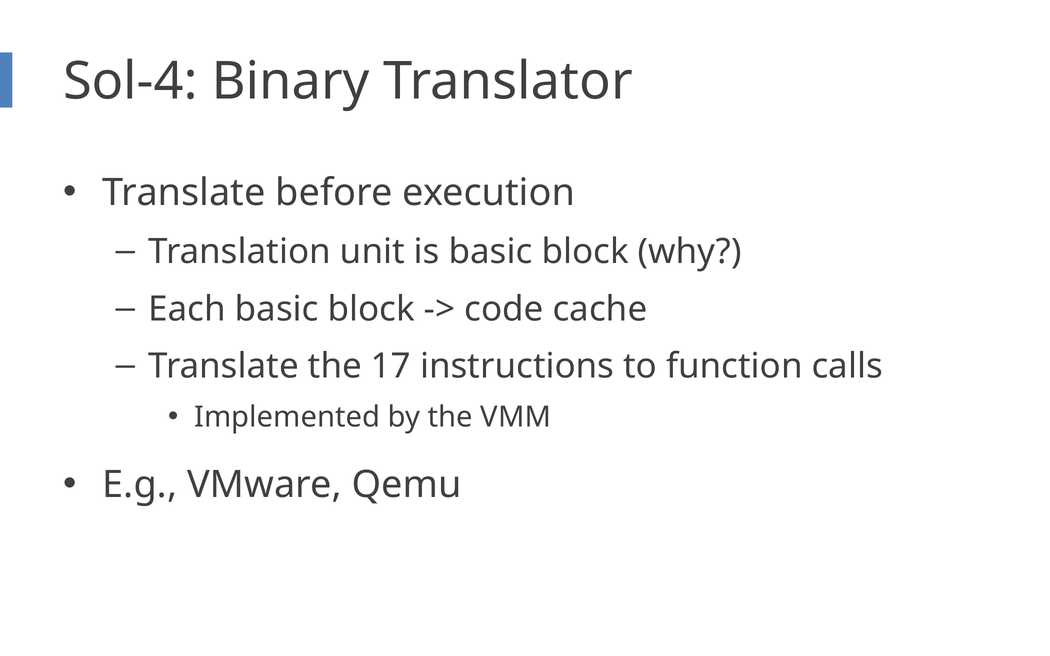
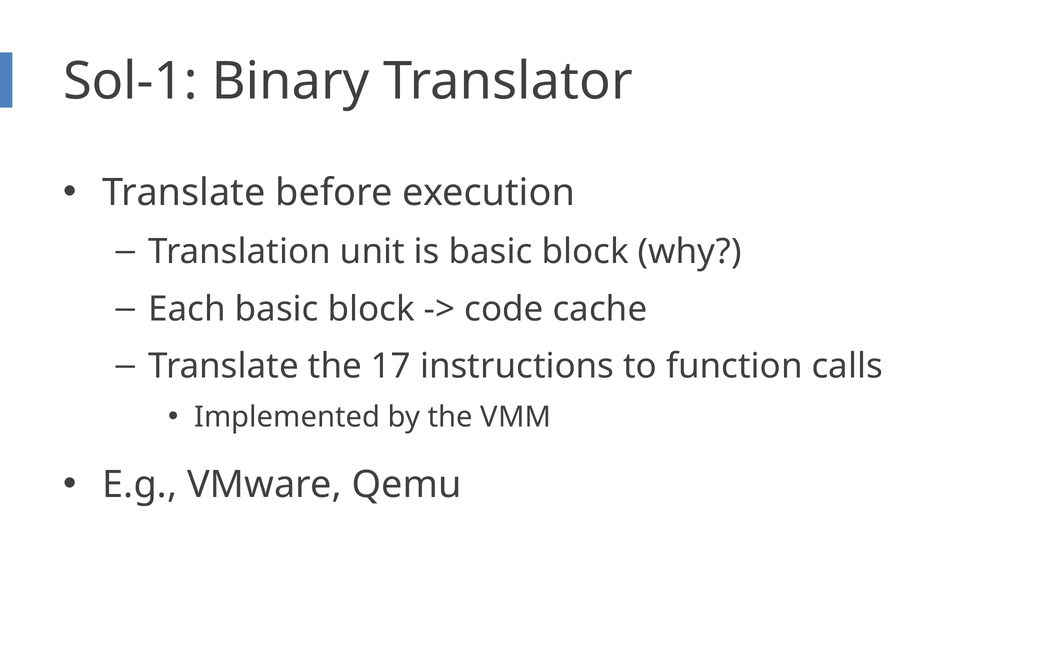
Sol-4: Sol-4 -> Sol-1
